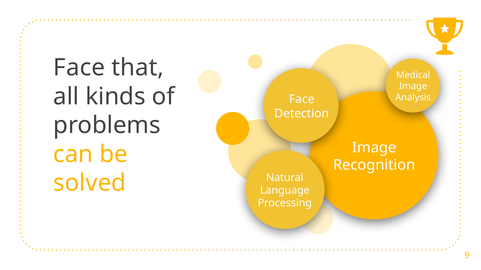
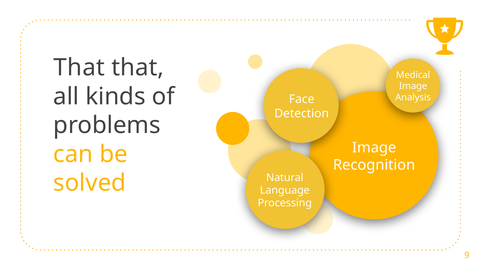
Face at (79, 68): Face -> That
